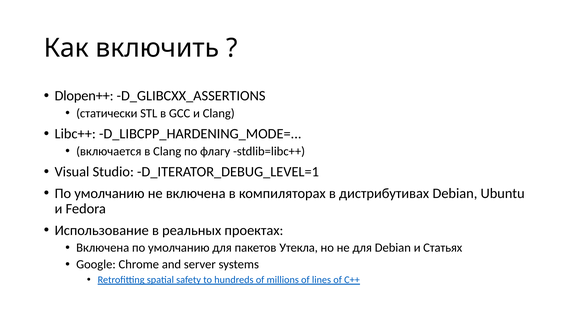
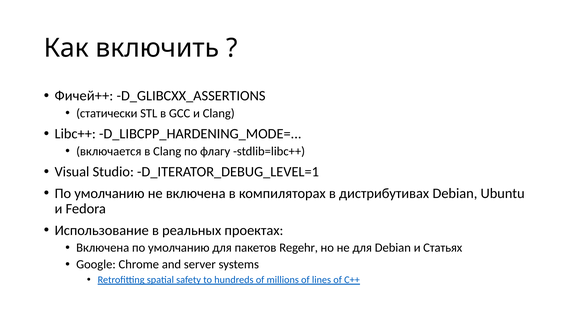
Dlopen++: Dlopen++ -> Фичей++
Утекла: Утекла -> Regehr
